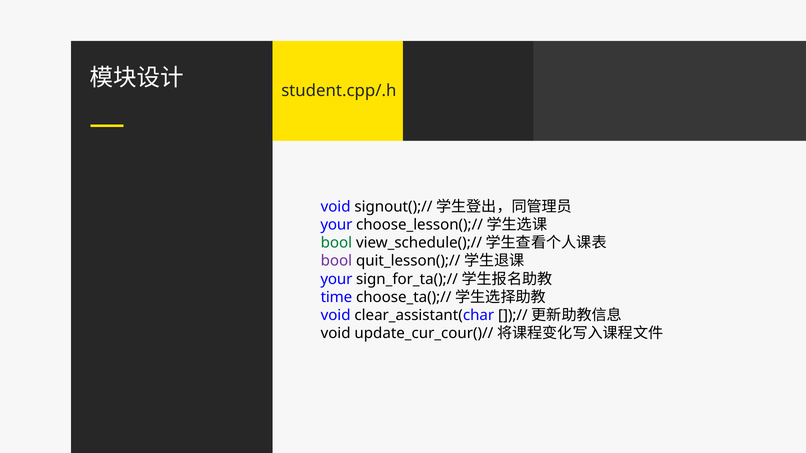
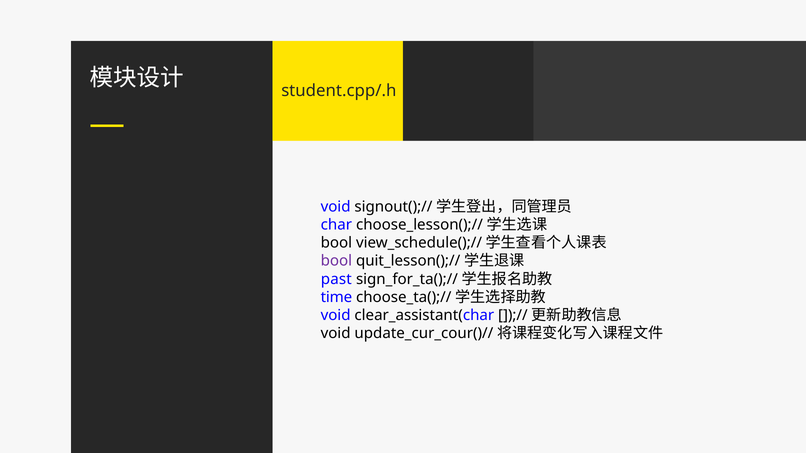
your at (336, 225): your -> char
bool at (336, 243) colour: green -> black
your at (336, 279): your -> past
